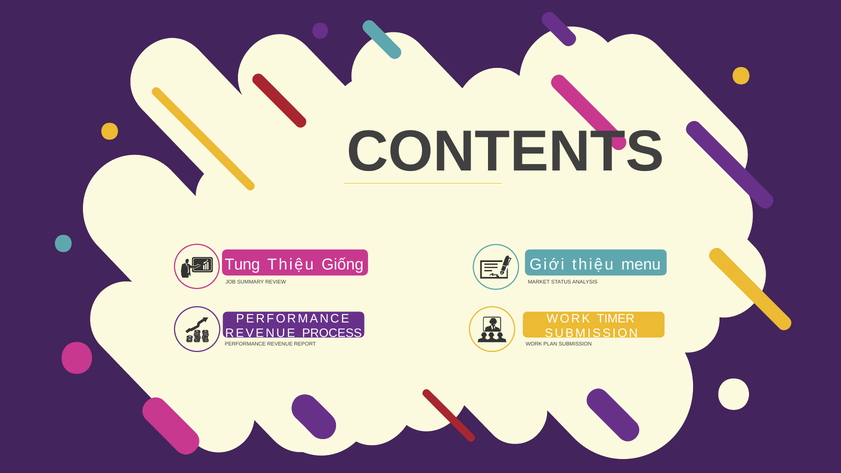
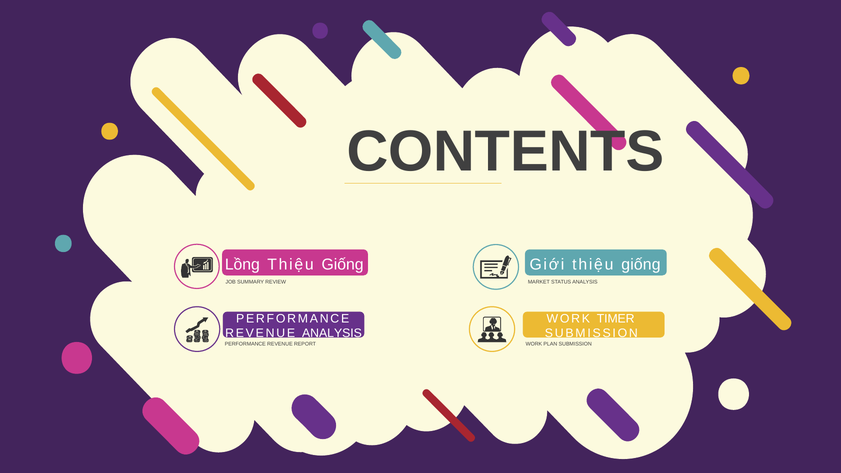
Tung: Tung -> Lồng
Giới thiệu menu: menu -> giống
REVENUE PROCESS: PROCESS -> ANALYSIS
